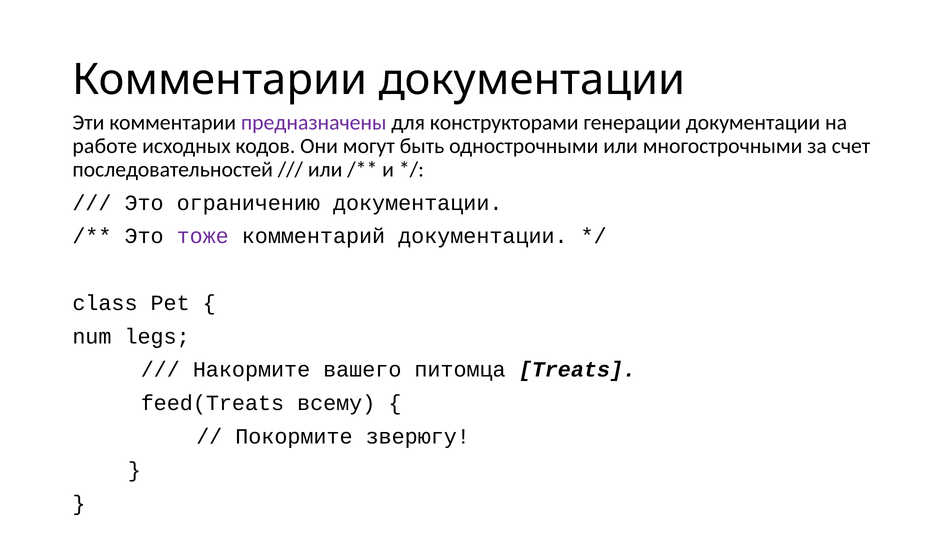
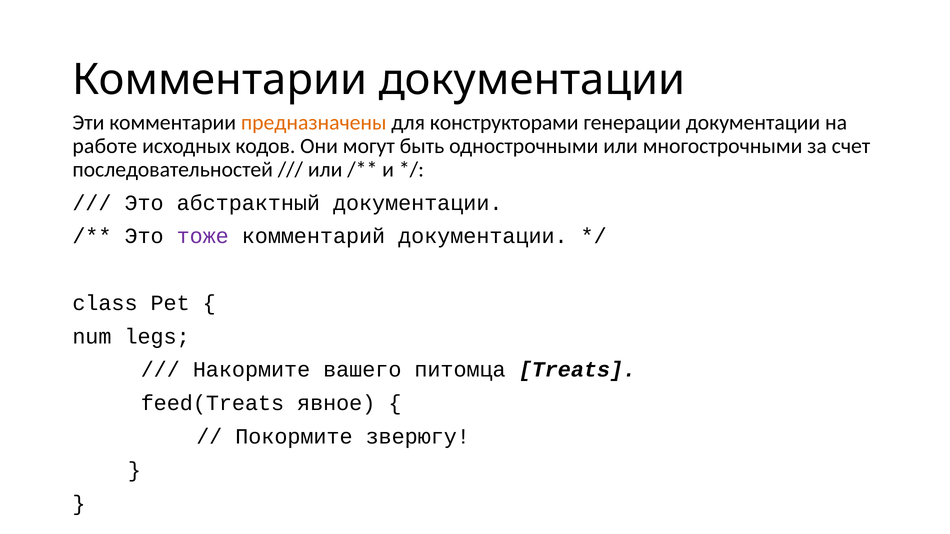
предназначены colour: purple -> orange
ограничению: ограничению -> абстрактный
всему: всему -> явное
